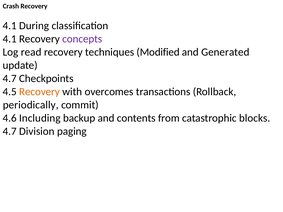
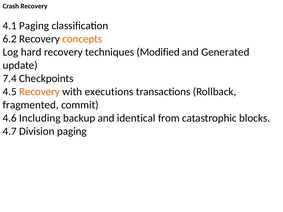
4.1 During: During -> Paging
4.1 at (10, 39): 4.1 -> 6.2
concepts colour: purple -> orange
read: read -> hard
4.7 at (10, 79): 4.7 -> 7.4
overcomes: overcomes -> executions
periodically: periodically -> fragmented
contents: contents -> identical
